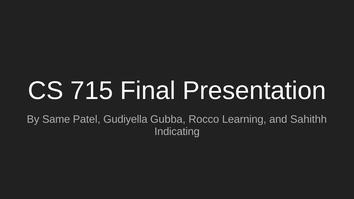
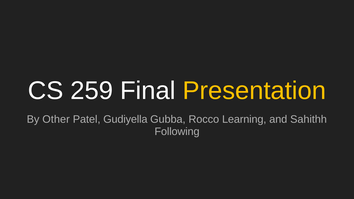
715: 715 -> 259
Presentation colour: white -> yellow
Same: Same -> Other
Indicating: Indicating -> Following
